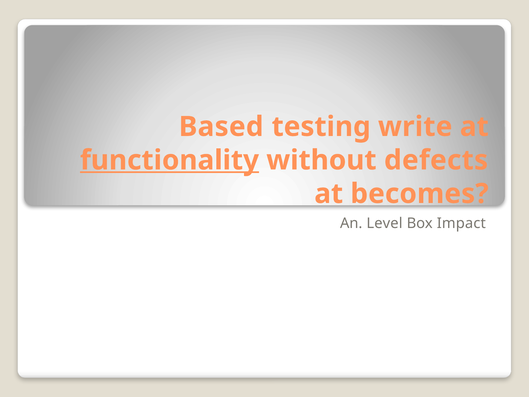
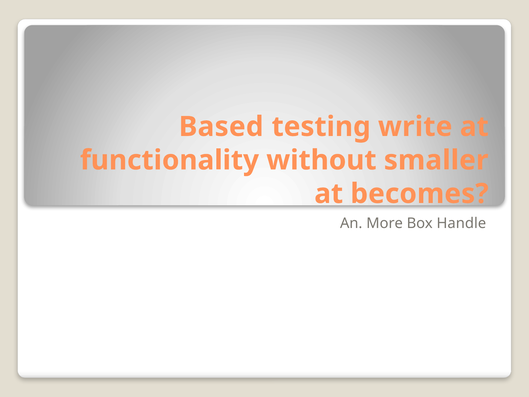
functionality underline: present -> none
defects: defects -> smaller
Level: Level -> More
Impact: Impact -> Handle
